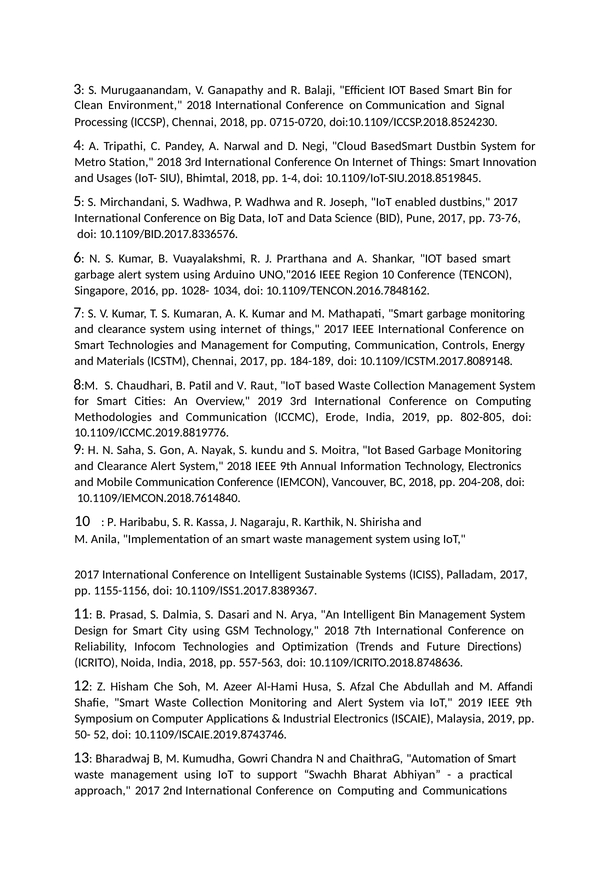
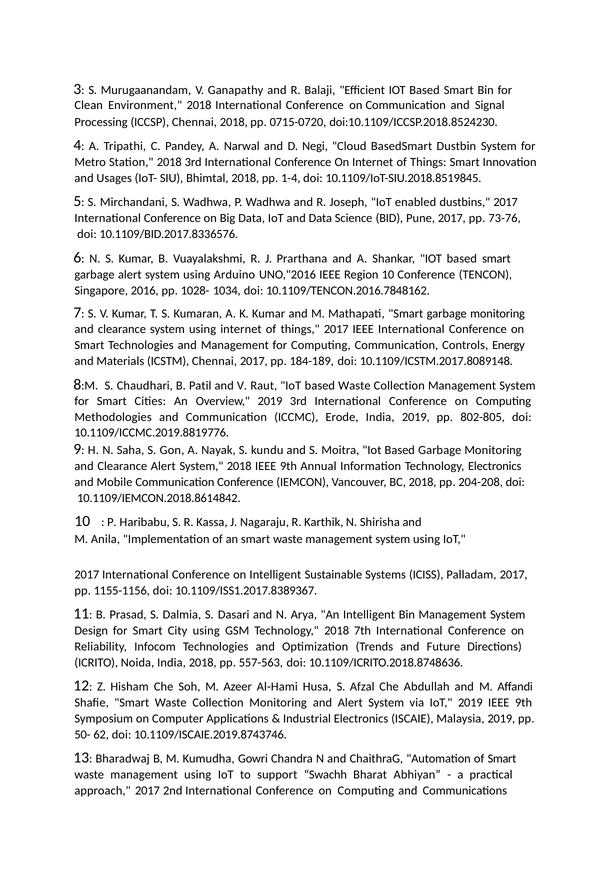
10.1109/IEMCON.2018.7614840: 10.1109/IEMCON.2018.7614840 -> 10.1109/IEMCON.2018.8614842
52: 52 -> 62
